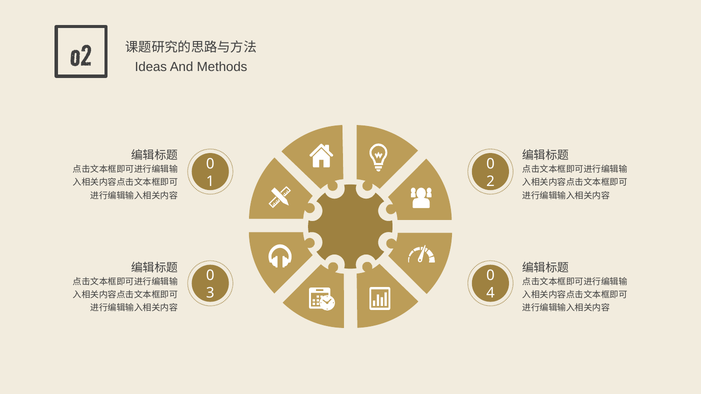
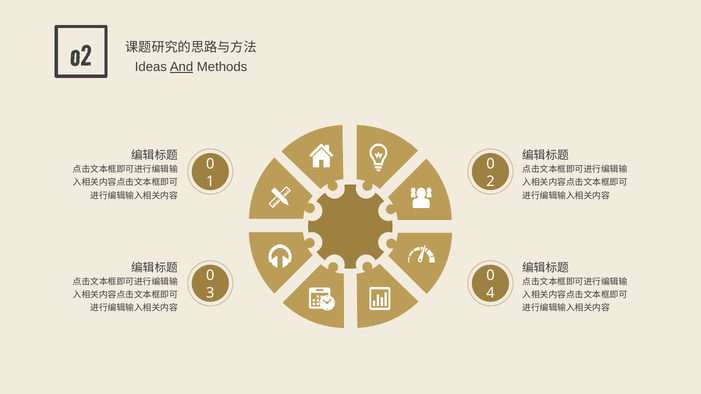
And underline: none -> present
